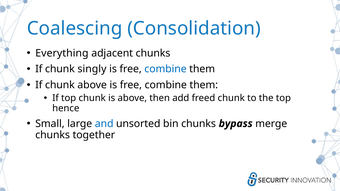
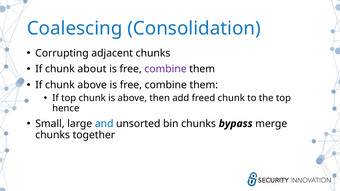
Everything: Everything -> Corrupting
singly: singly -> about
combine at (165, 69) colour: blue -> purple
